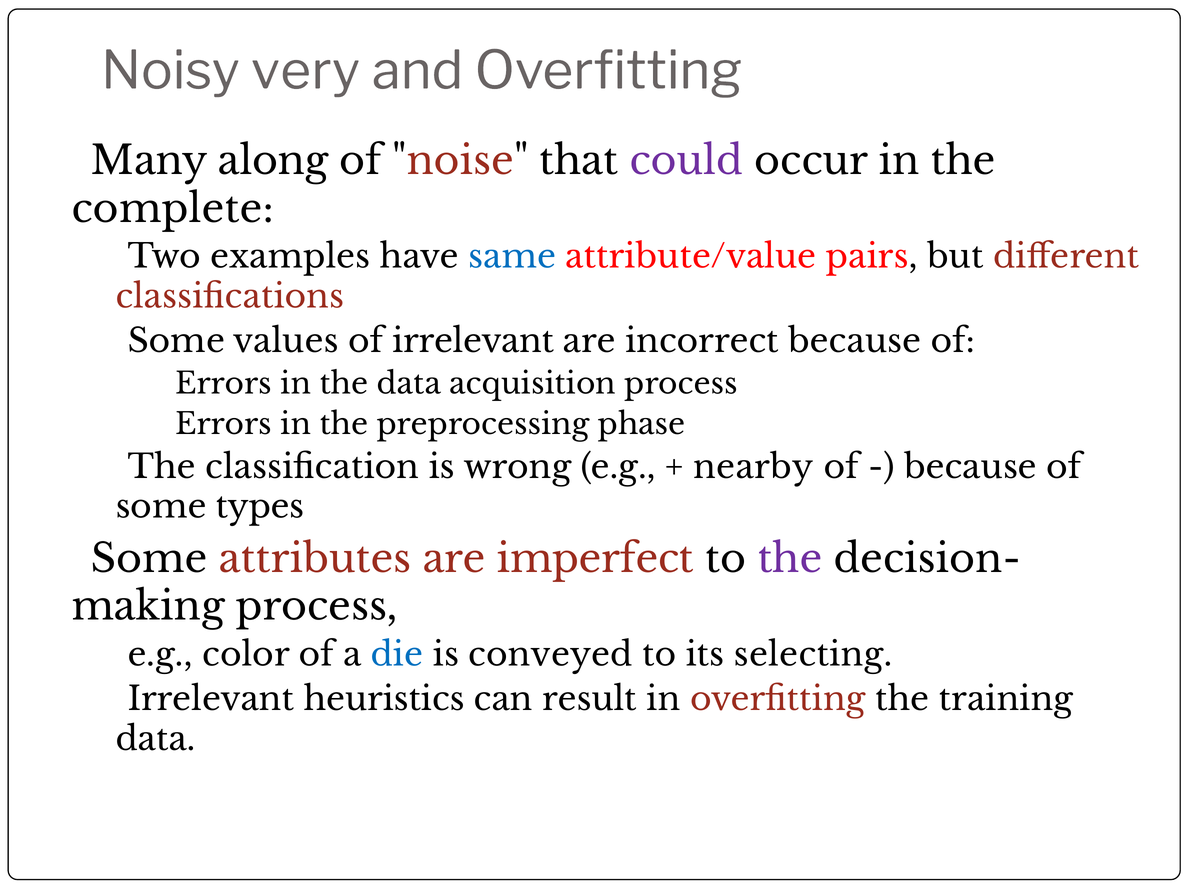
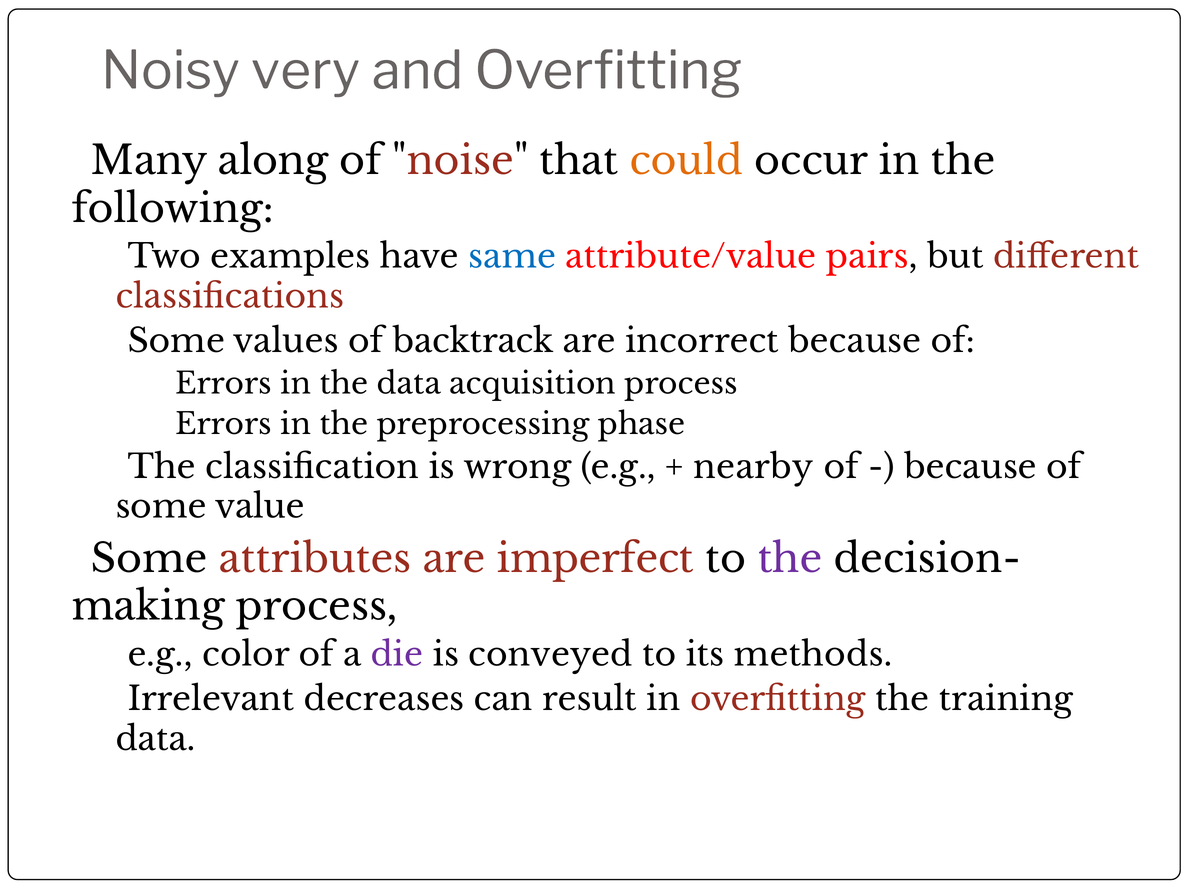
could colour: purple -> orange
complete: complete -> following
irrelevant: irrelevant -> backtrack
types: types -> value
die colour: blue -> purple
selecting: selecting -> methods
heuristics: heuristics -> decreases
